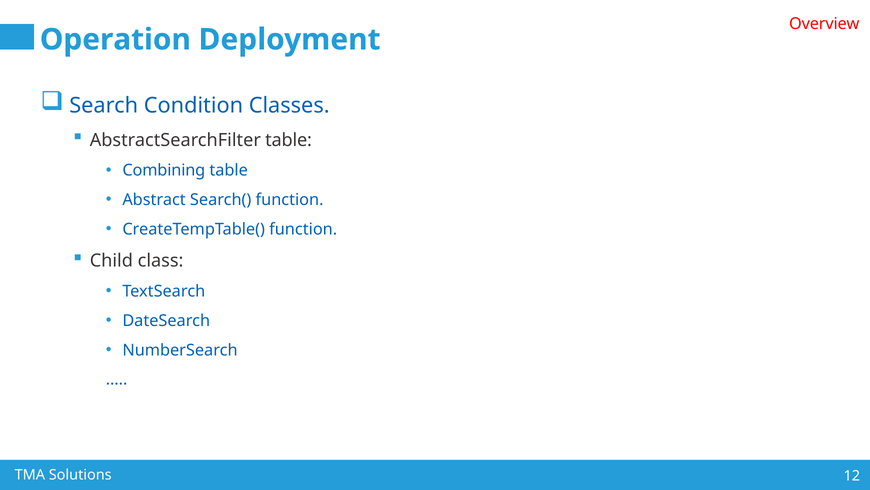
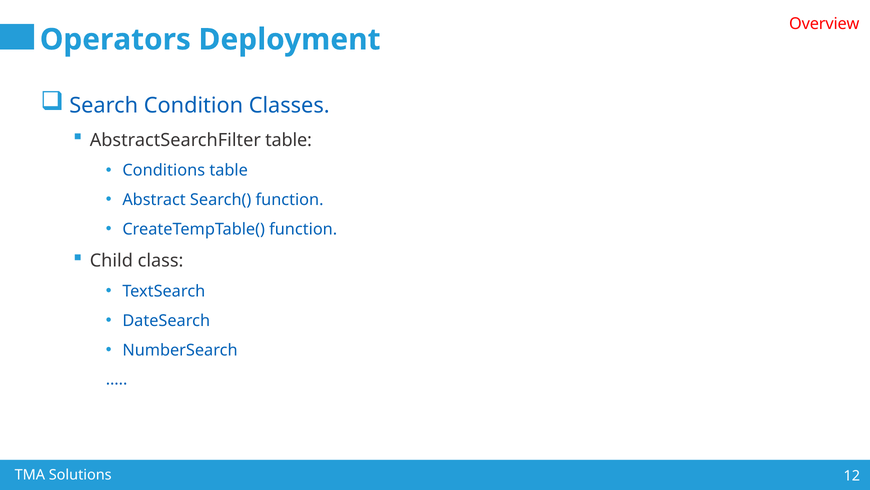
Operation: Operation -> Operators
Combining: Combining -> Conditions
